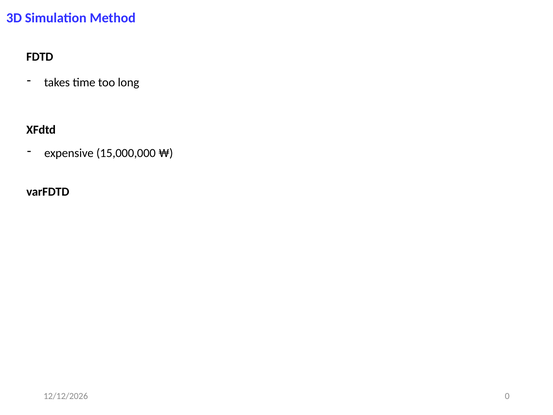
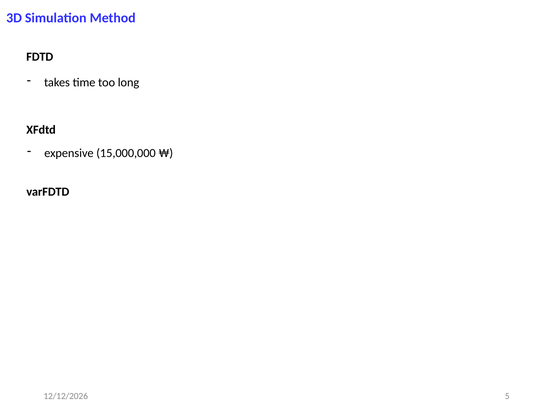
0: 0 -> 5
